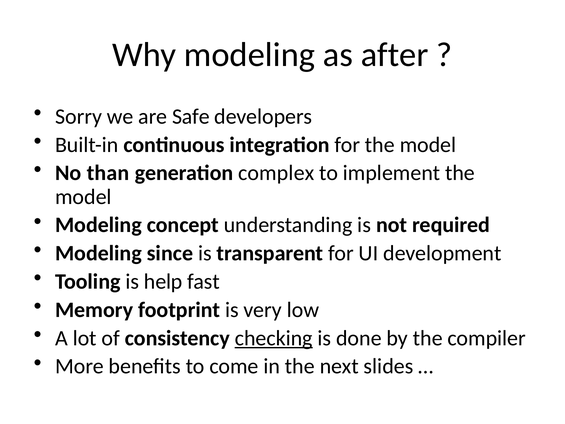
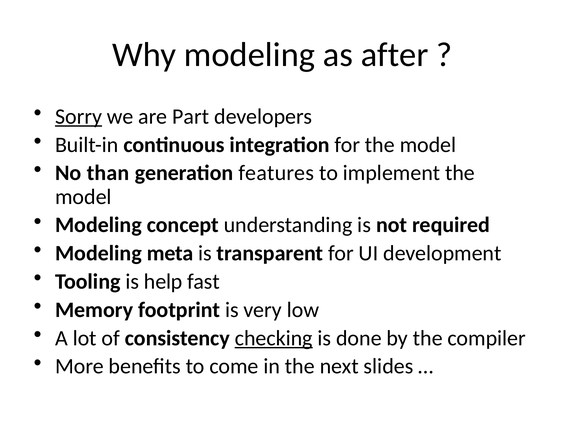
Sorry underline: none -> present
Safe: Safe -> Part
complex: complex -> features
since: since -> meta
